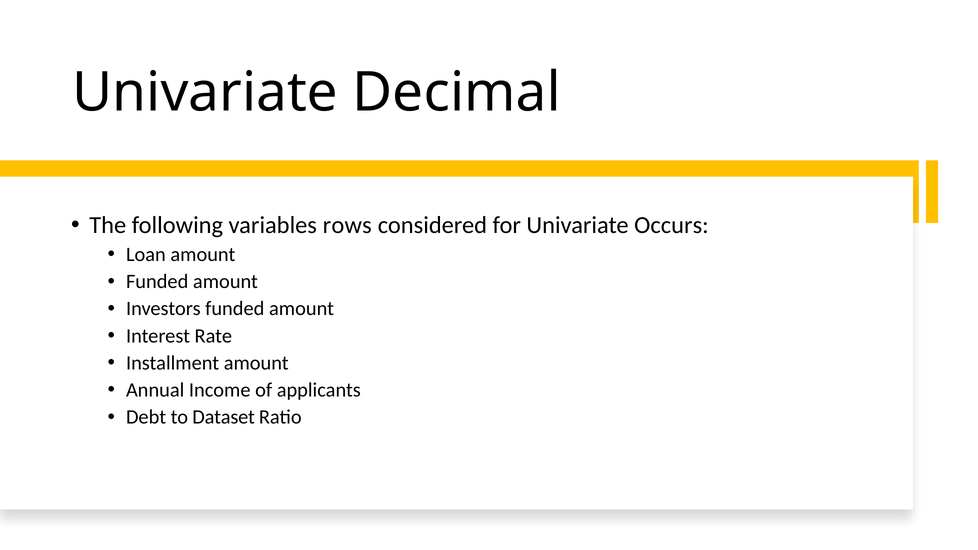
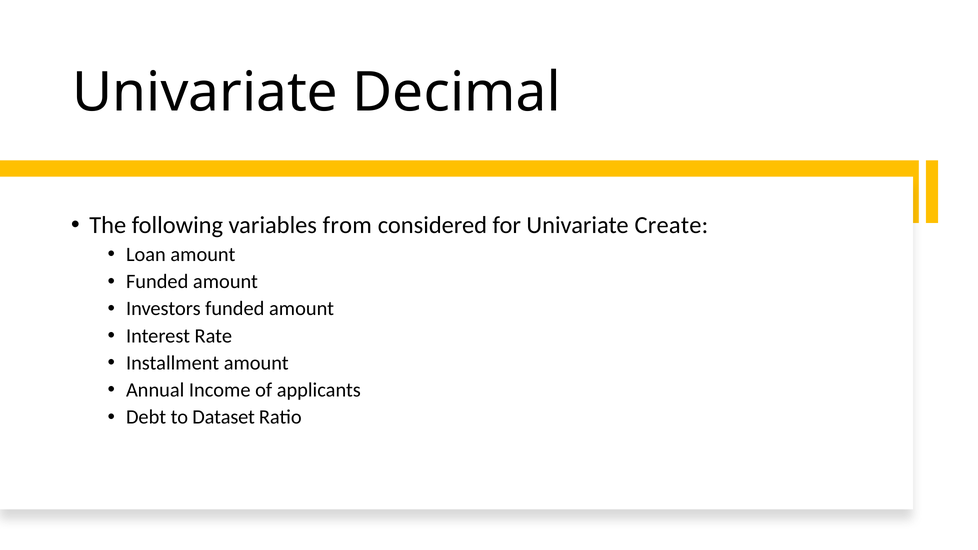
rows: rows -> from
Occurs: Occurs -> Create
